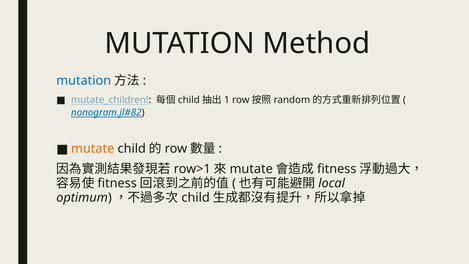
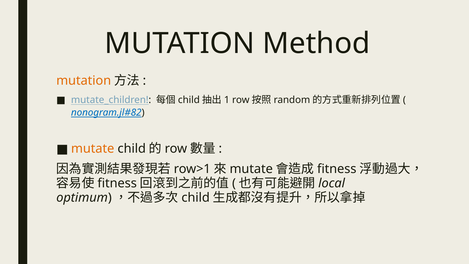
mutation at (84, 80) colour: blue -> orange
